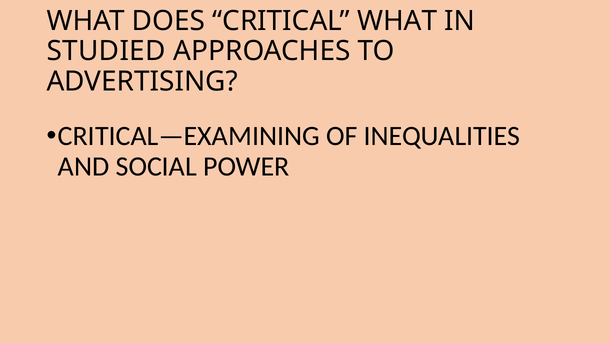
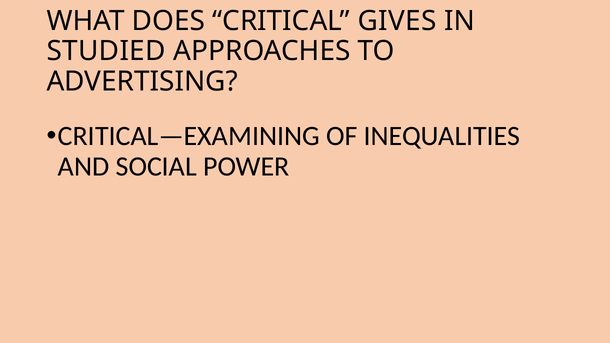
CRITICAL WHAT: WHAT -> GIVES
